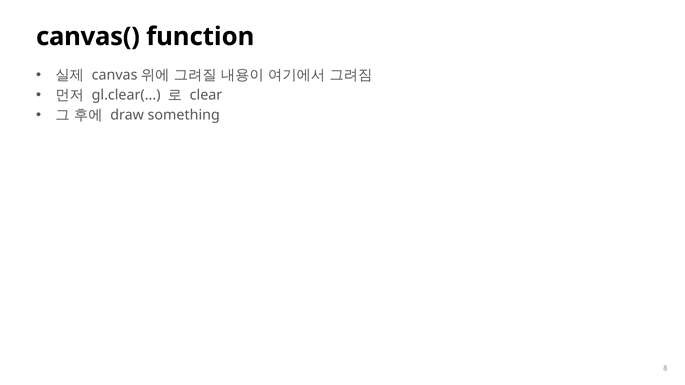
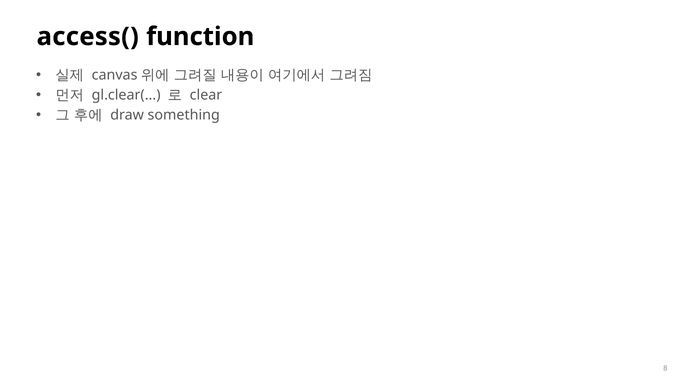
canvas(: canvas( -> access(
